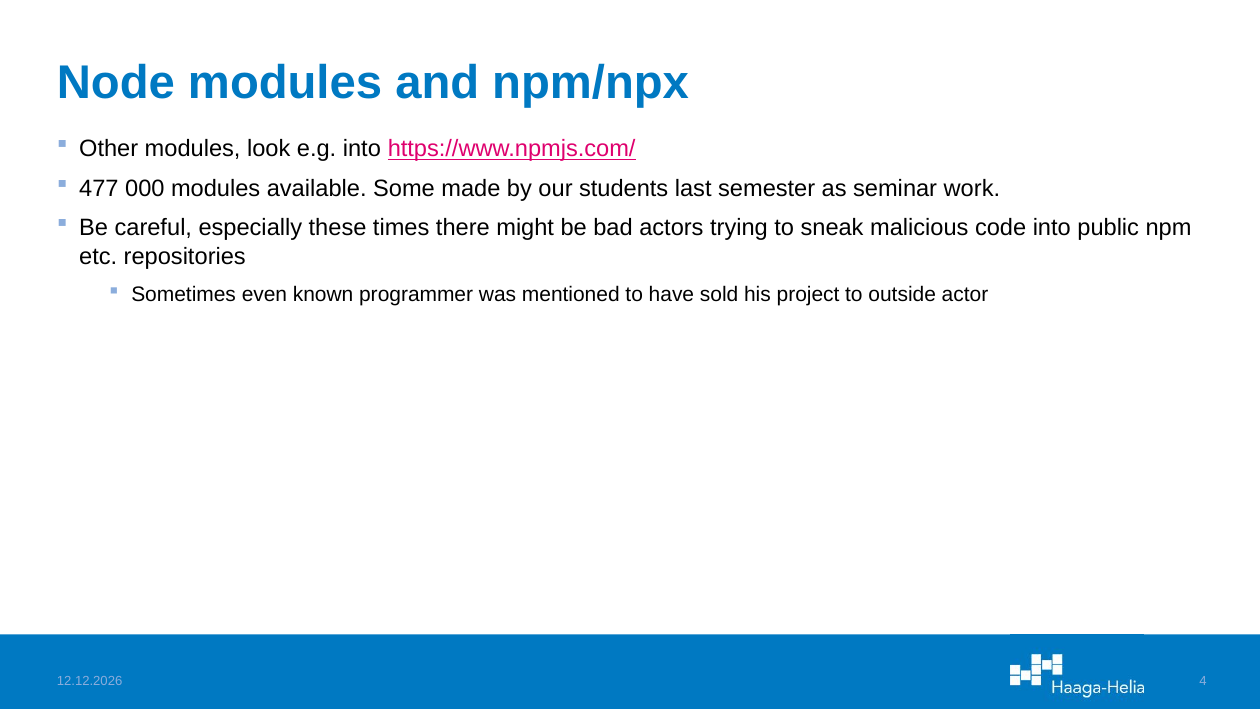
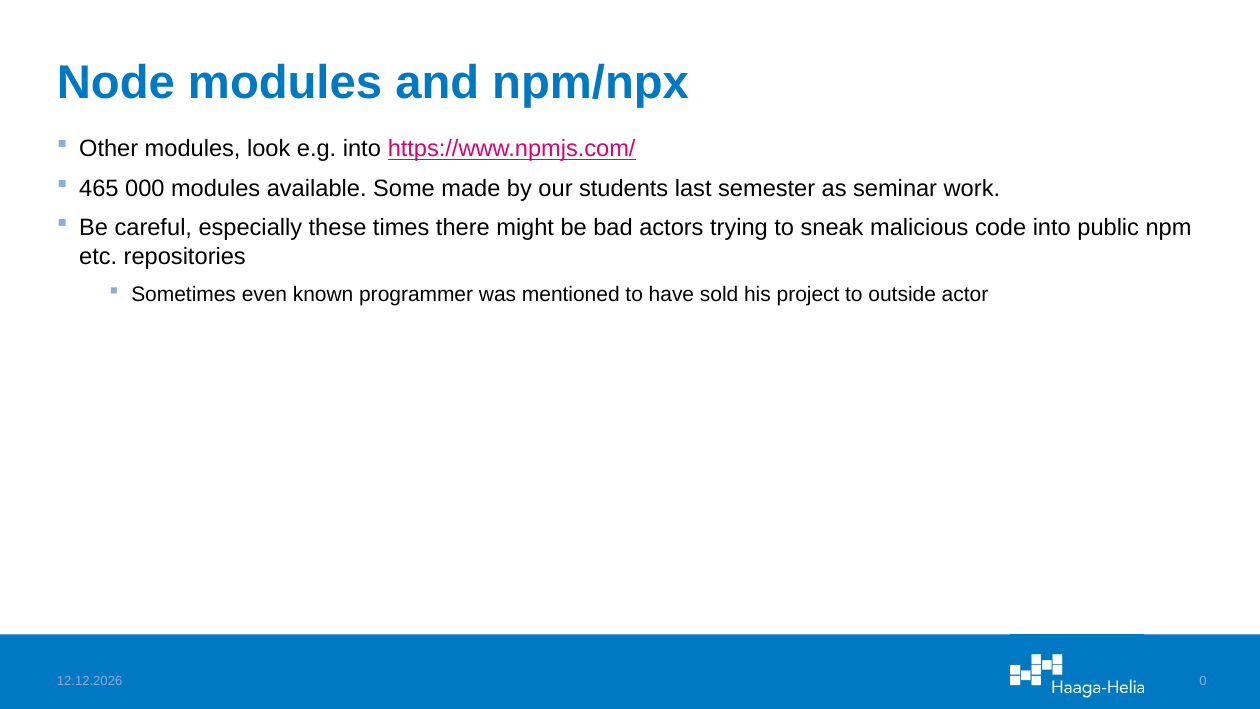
477: 477 -> 465
4: 4 -> 0
